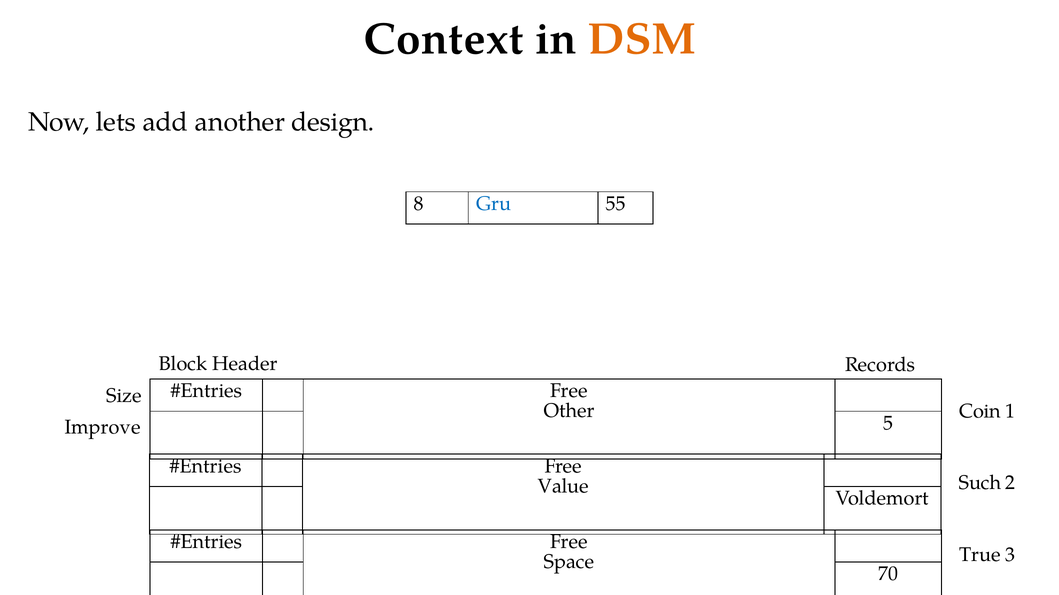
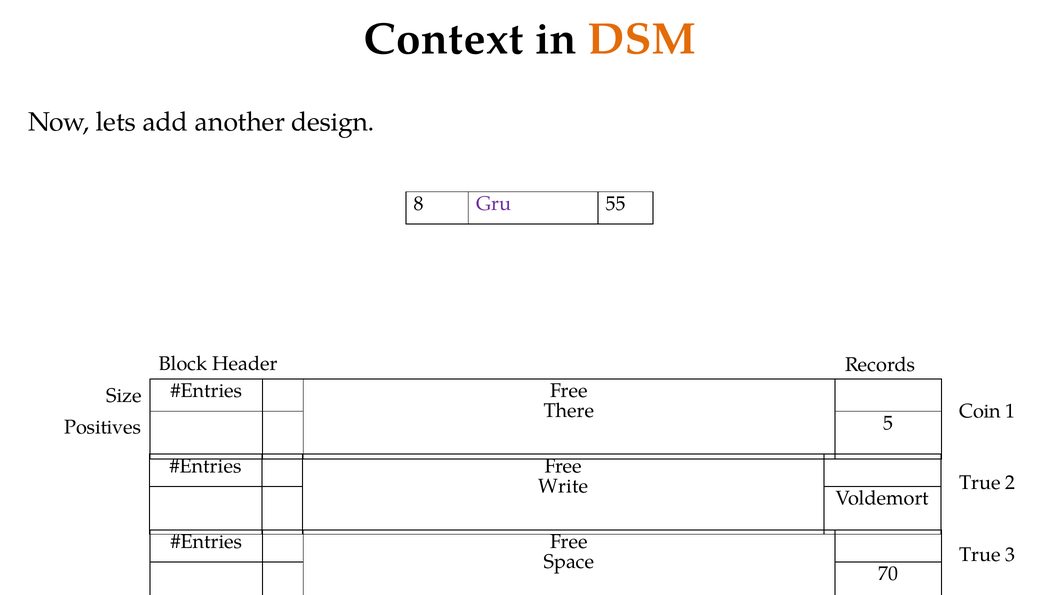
Gru colour: blue -> purple
Other: Other -> There
Improve: Improve -> Positives
Such at (980, 483): Such -> True
Value: Value -> Write
